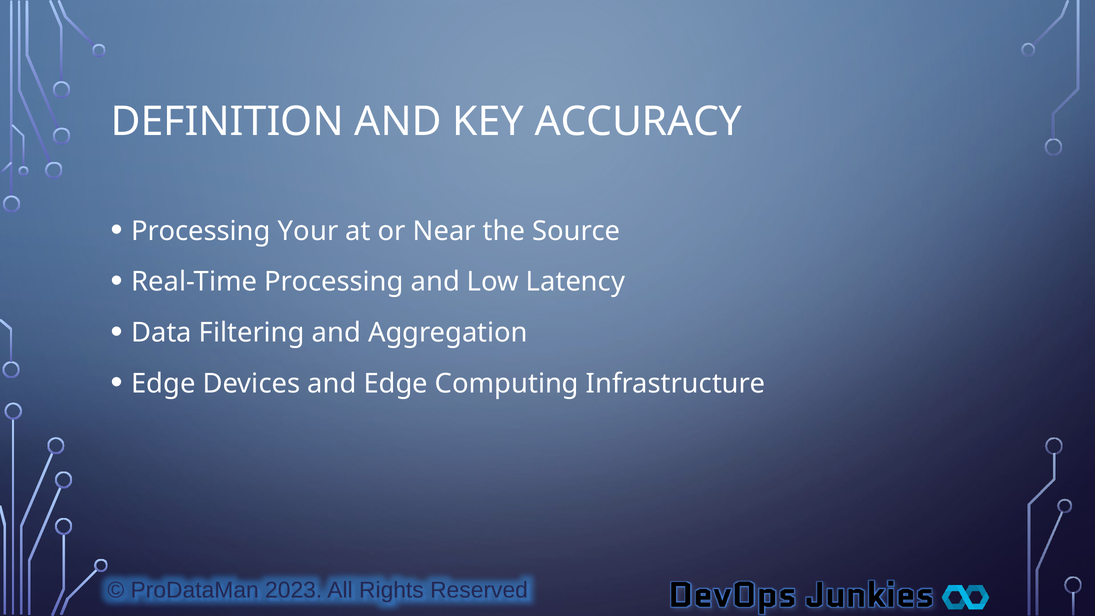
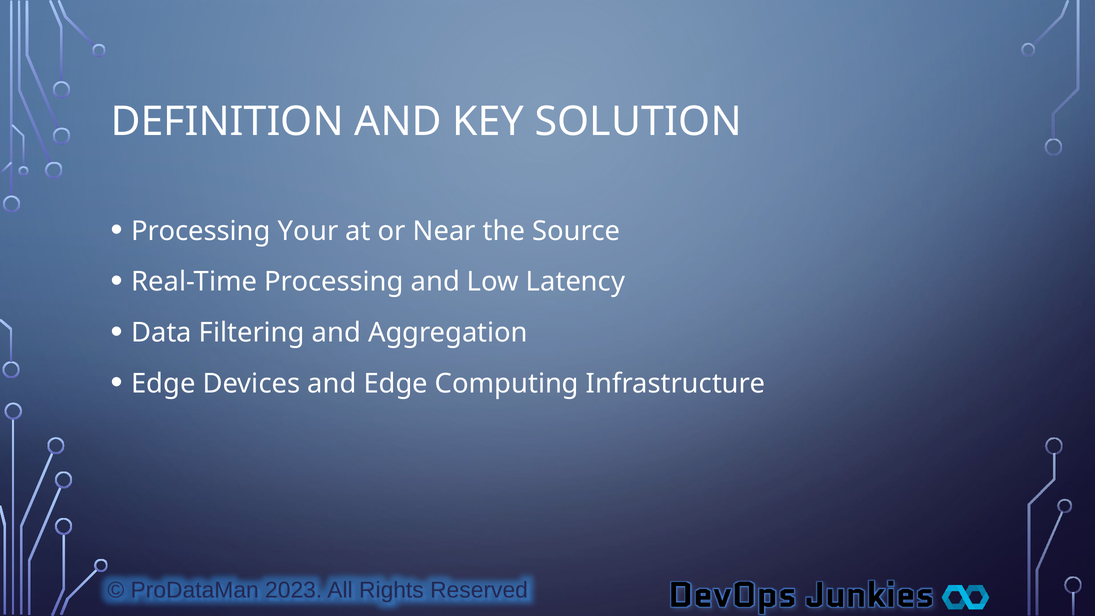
ACCURACY: ACCURACY -> SOLUTION
